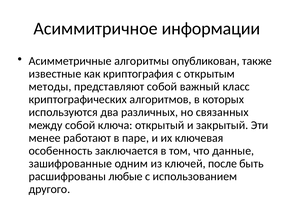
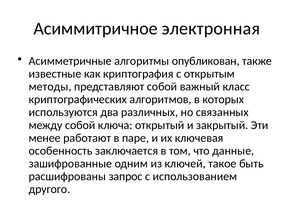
информации: информации -> электронная
после: после -> такое
любые: любые -> запрос
